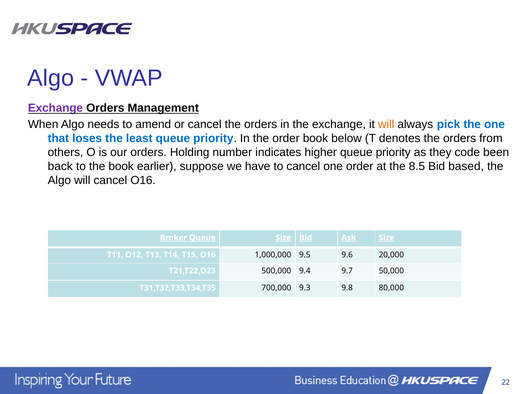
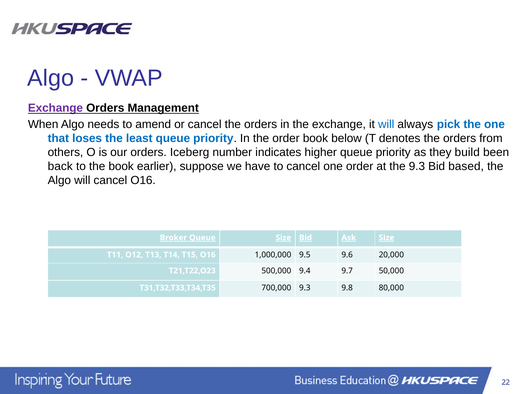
will at (386, 125) colour: orange -> blue
Holding: Holding -> Iceberg
code: code -> build
the 8.5: 8.5 -> 9.3
